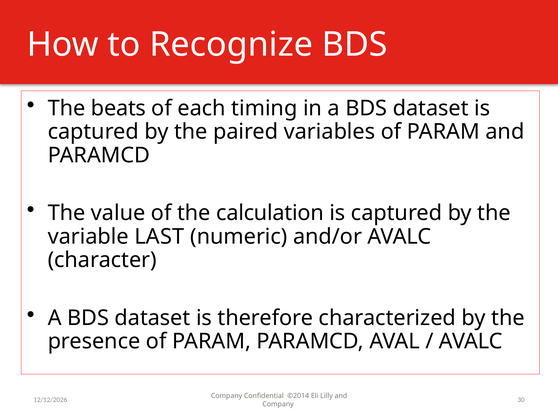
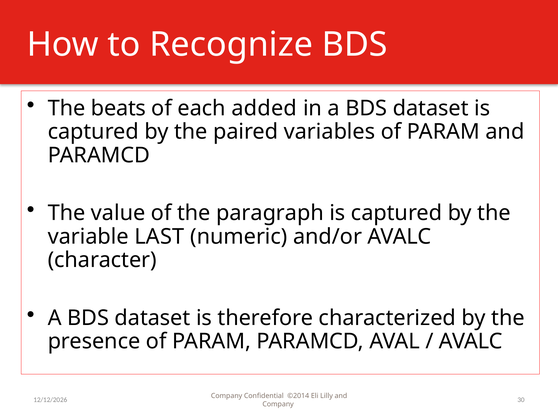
timing: timing -> added
calculation: calculation -> paragraph
